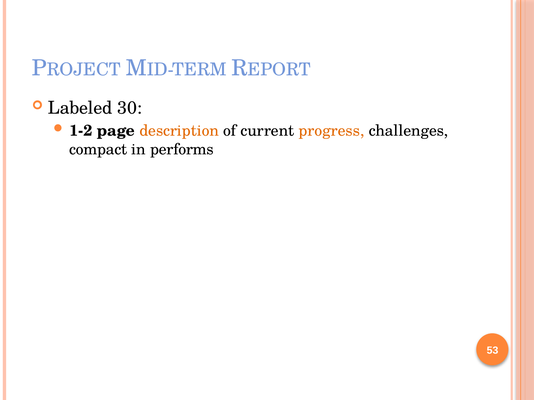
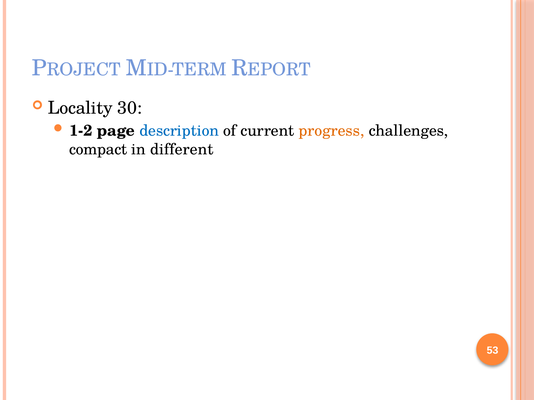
Labeled: Labeled -> Locality
description colour: orange -> blue
performs: performs -> different
